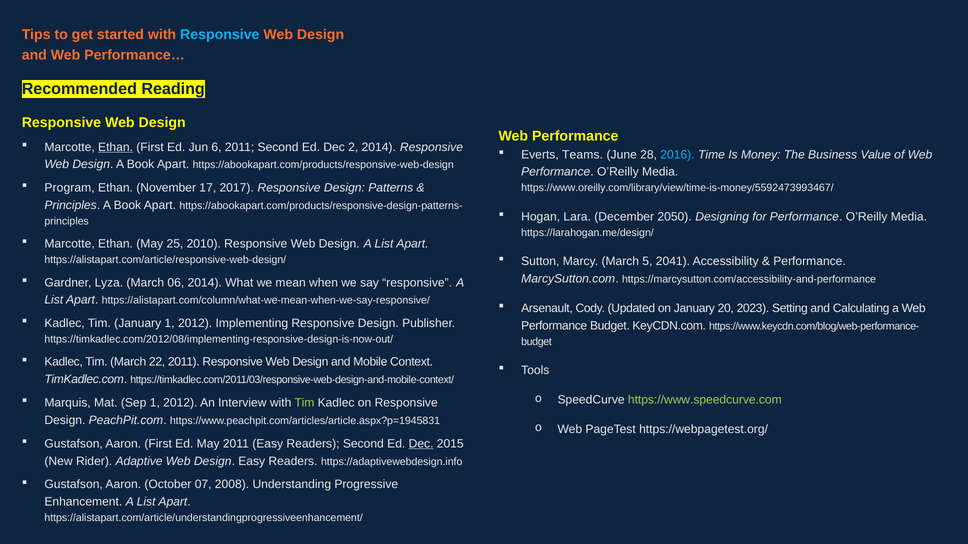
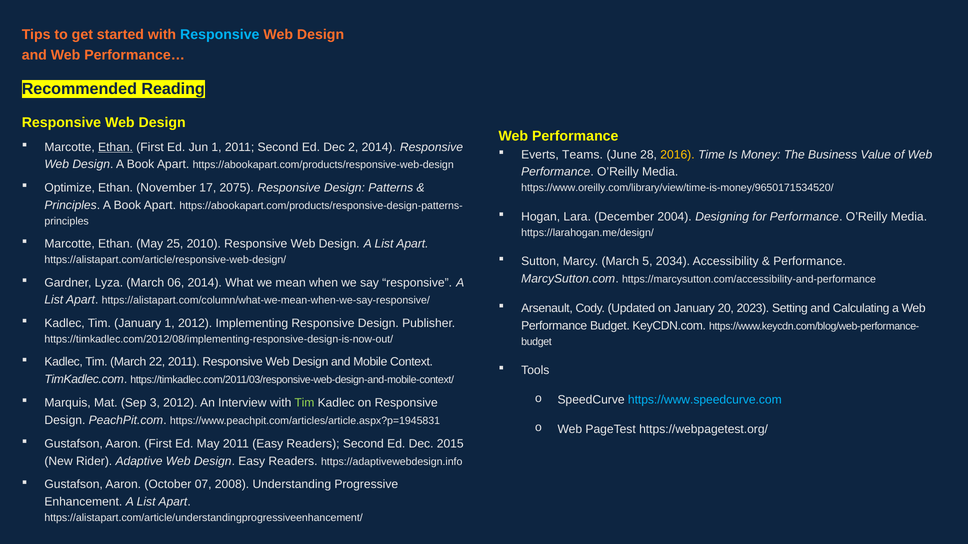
Jun 6: 6 -> 1
2016 colour: light blue -> yellow
Program: Program -> Optimize
2017: 2017 -> 2075
https://www.oreilly.com/library/view/time-is-money/5592473993467/: https://www.oreilly.com/library/view/time-is-money/5592473993467/ -> https://www.oreilly.com/library/view/time-is-money/9650171534520/
2050: 2050 -> 2004
2041: 2041 -> 2034
https://www.speedcurve.com colour: light green -> light blue
Sep 1: 1 -> 3
Dec at (421, 444) underline: present -> none
